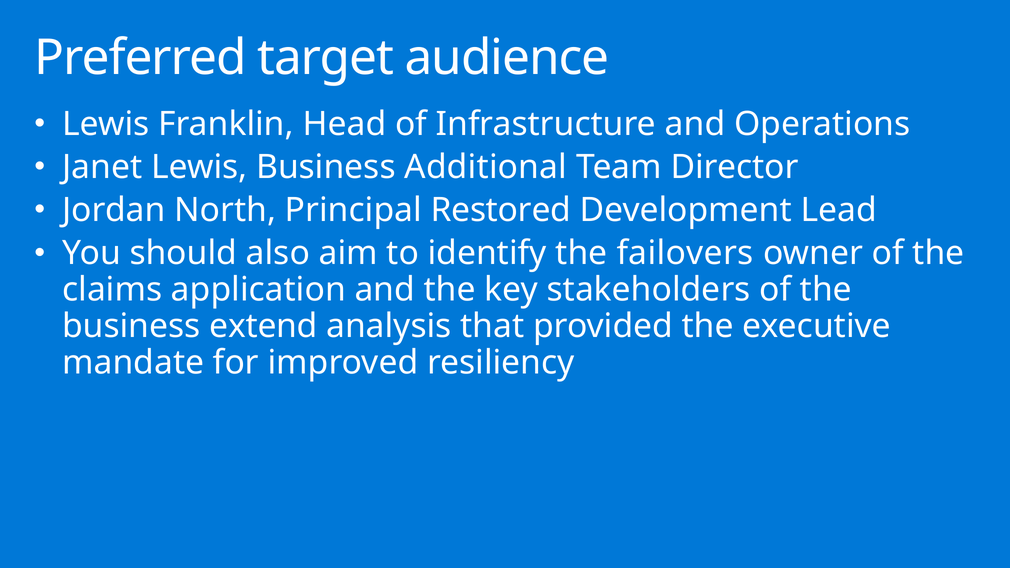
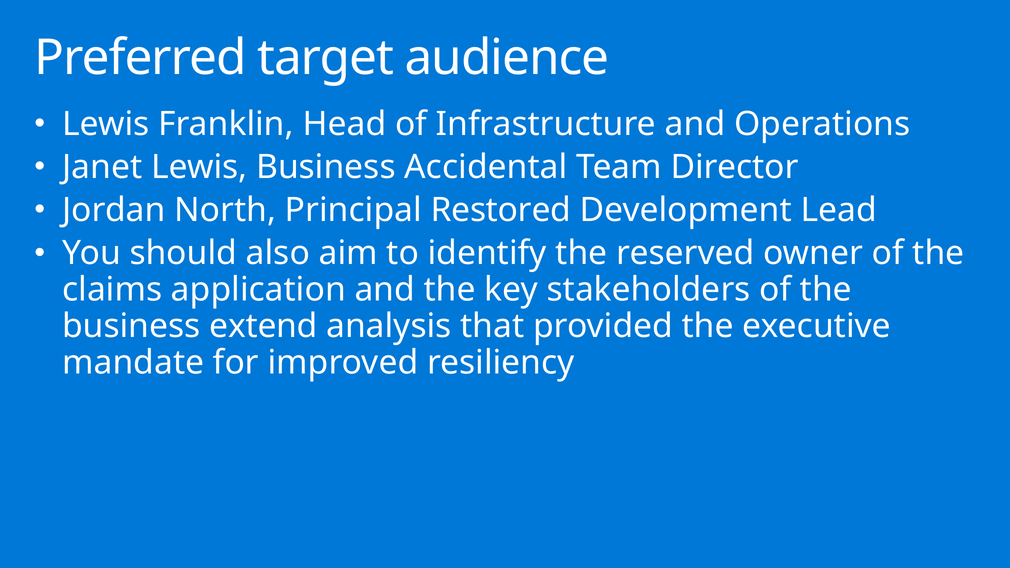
Additional: Additional -> Accidental
failovers: failovers -> reserved
